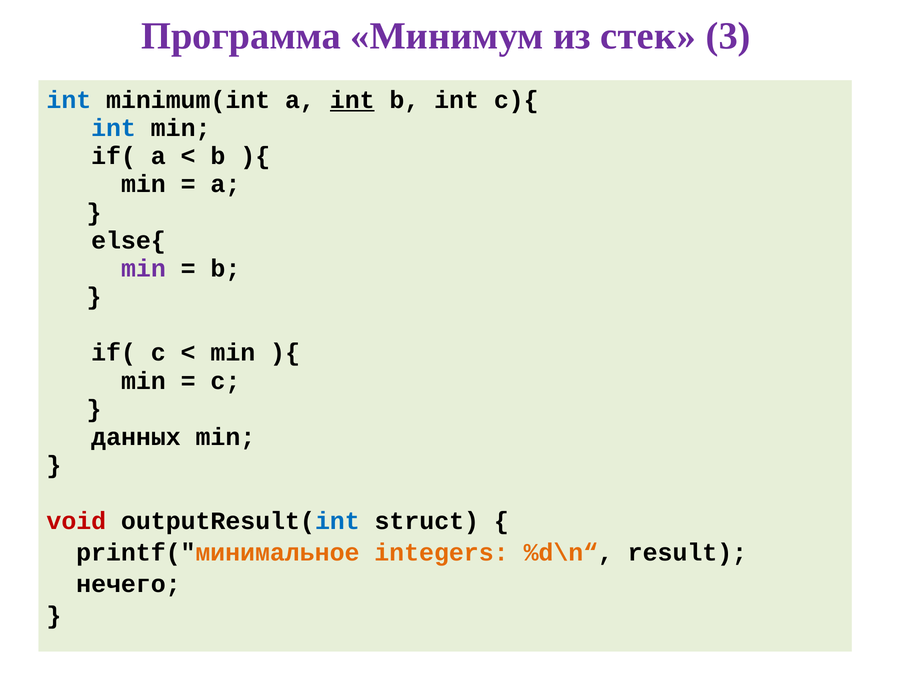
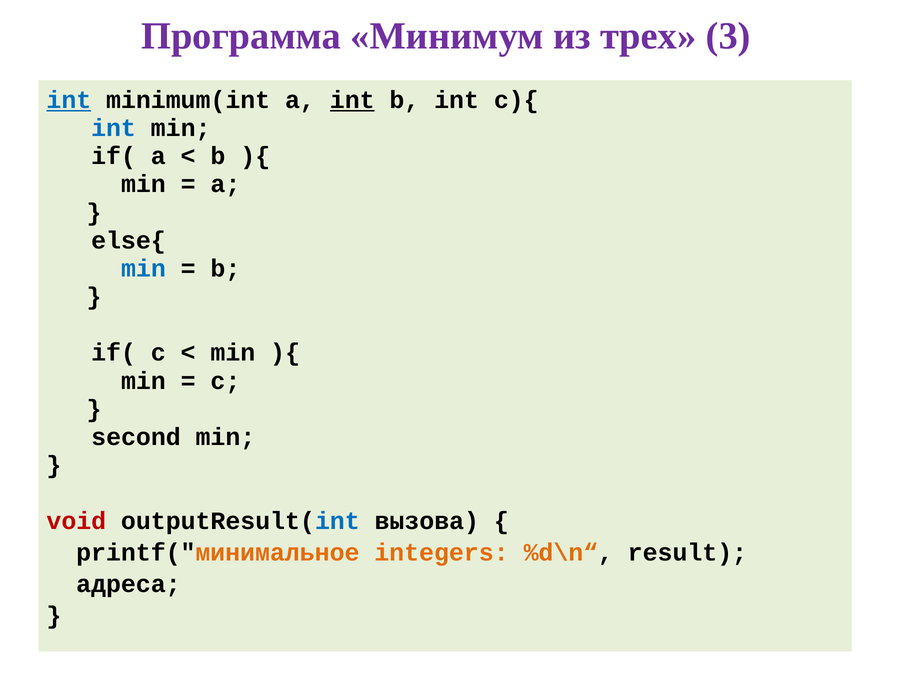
стек: стек -> трех
int at (69, 100) underline: none -> present
min at (143, 269) colour: purple -> blue
данных: данных -> second
struct: struct -> вызова
нечего: нечего -> адреса
